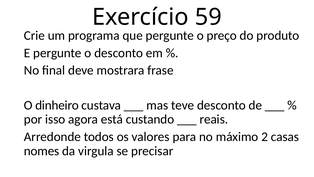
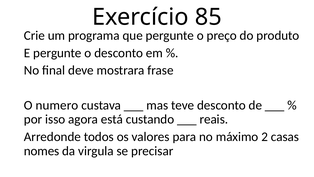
59: 59 -> 85
dinheiro: dinheiro -> numero
